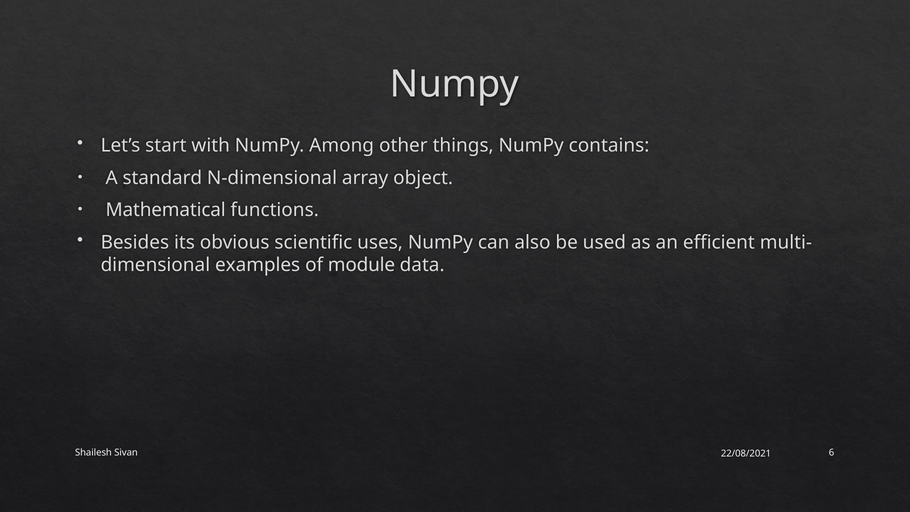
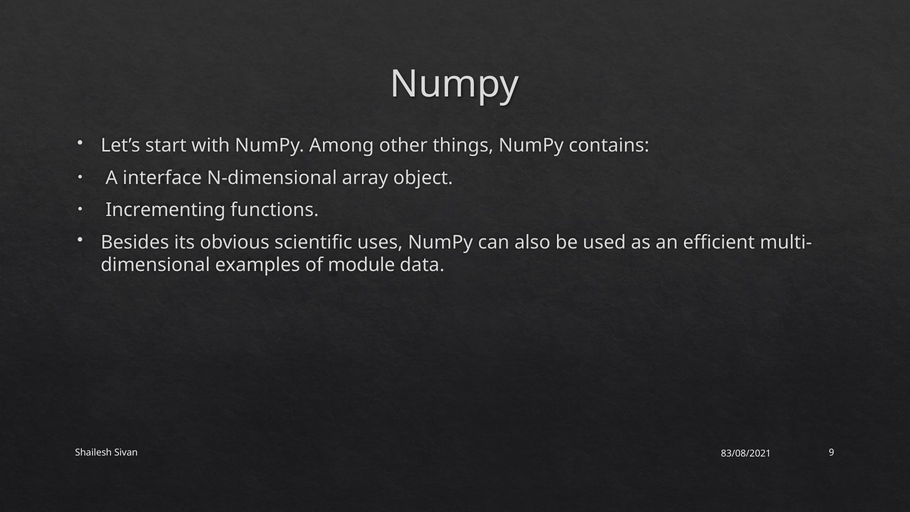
standard: standard -> interface
Mathematical: Mathematical -> Incrementing
6: 6 -> 9
22/08/2021: 22/08/2021 -> 83/08/2021
